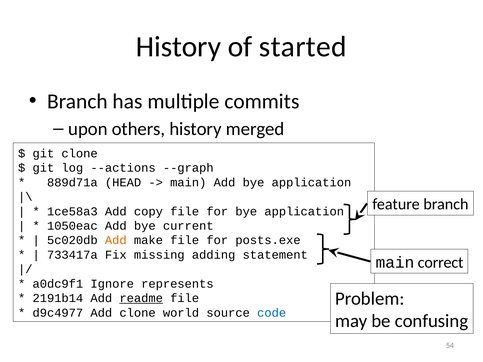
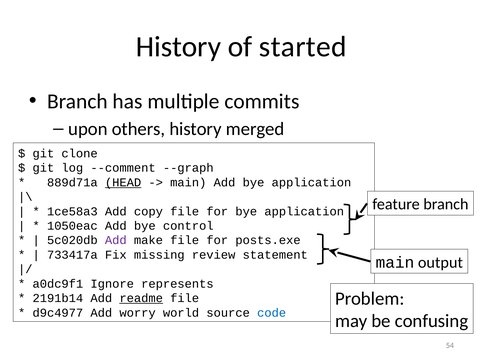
--actions: --actions -> --comment
HEAD underline: none -> present
current: current -> control
Add at (116, 240) colour: orange -> purple
adding: adding -> review
correct: correct -> output
Add clone: clone -> worry
